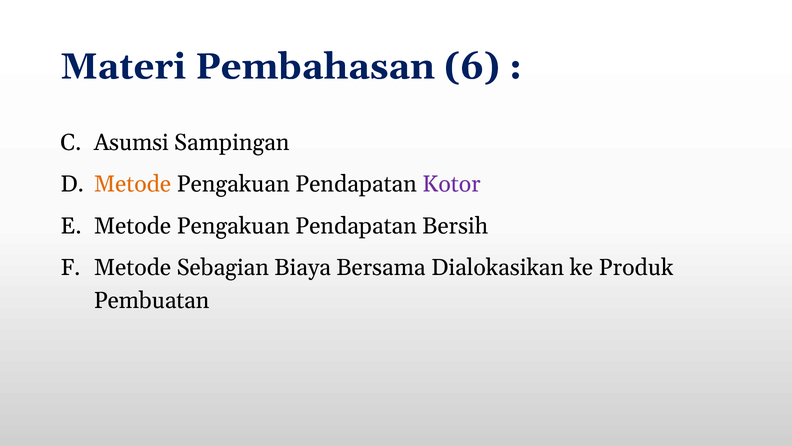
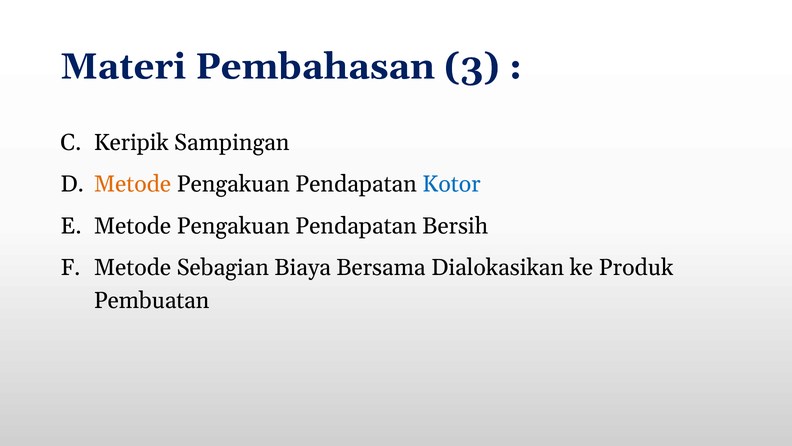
6: 6 -> 3
Asumsi: Asumsi -> Keripik
Kotor colour: purple -> blue
